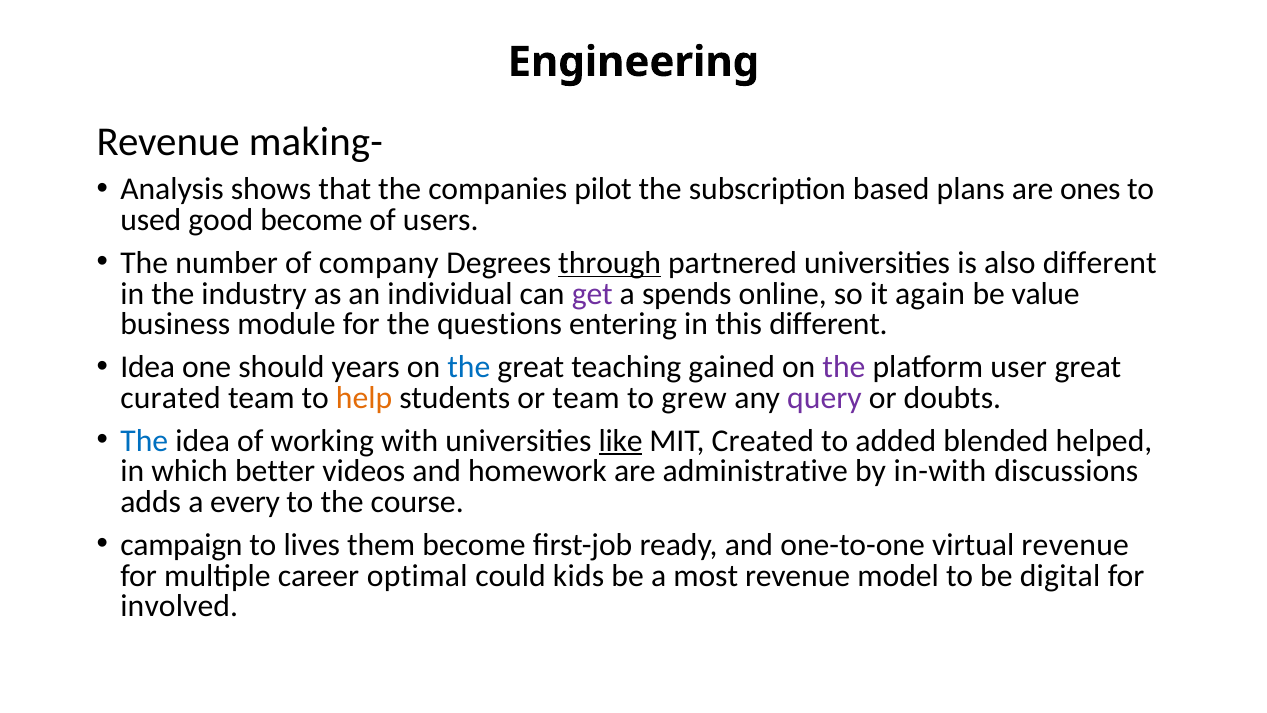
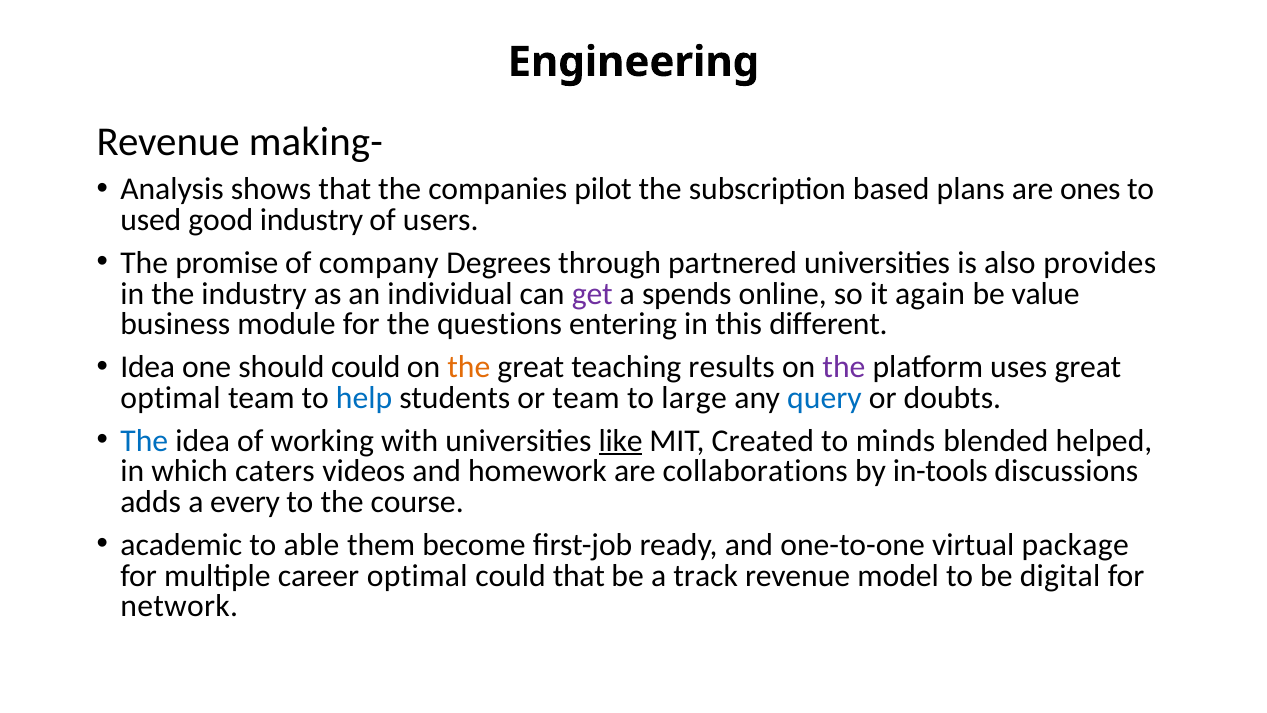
good become: become -> industry
number: number -> promise
through underline: present -> none
also different: different -> provides
should years: years -> could
the at (469, 367) colour: blue -> orange
gained: gained -> results
user: user -> uses
curated at (171, 398): curated -> optimal
help colour: orange -> blue
grew: grew -> large
query colour: purple -> blue
added: added -> minds
better: better -> caters
administrative: administrative -> collaborations
in-with: in-with -> in-tools
campaign: campaign -> academic
lives: lives -> able
virtual revenue: revenue -> package
could kids: kids -> that
most: most -> track
involved: involved -> network
